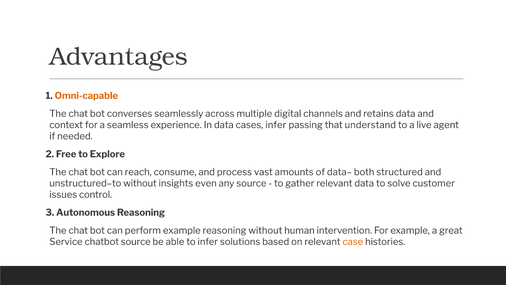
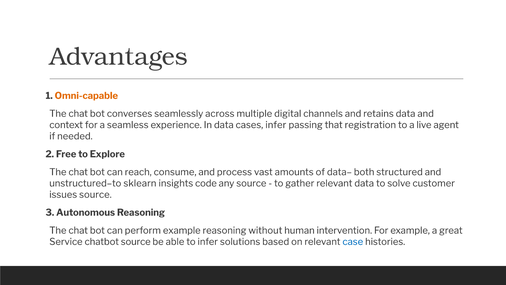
understand: understand -> registration
unstructured–to without: without -> sklearn
even: even -> code
issues control: control -> source
case colour: orange -> blue
